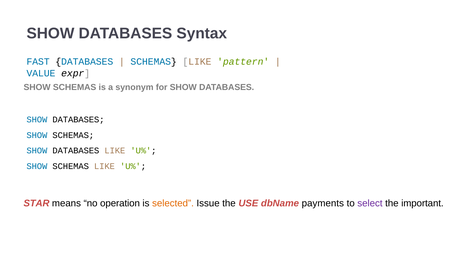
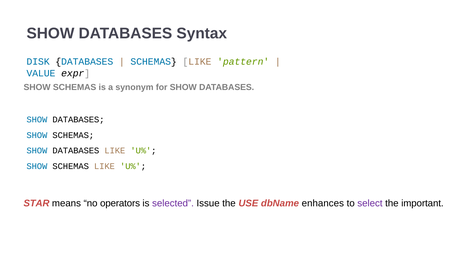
FAST: FAST -> DISK
operation: operation -> operators
selected colour: orange -> purple
payments: payments -> enhances
